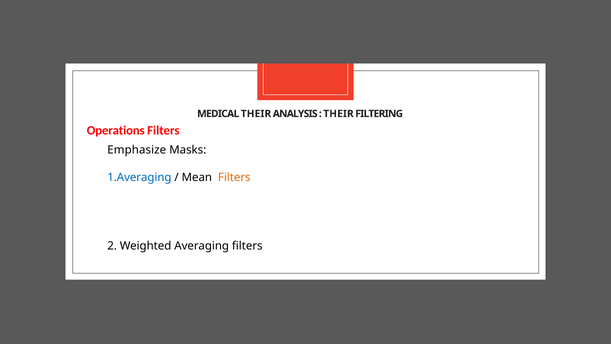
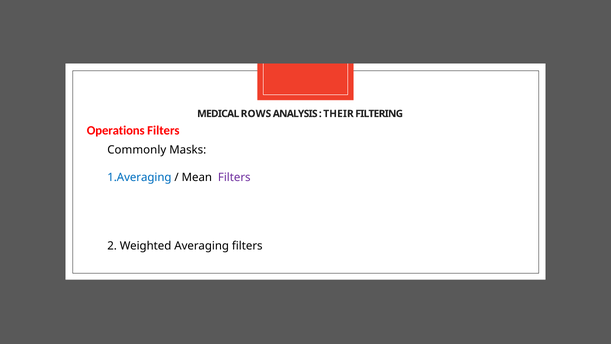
MEDICAL THEIR: THEIR -> ROWS
Emphasize: Emphasize -> Commonly
Filters at (234, 177) colour: orange -> purple
